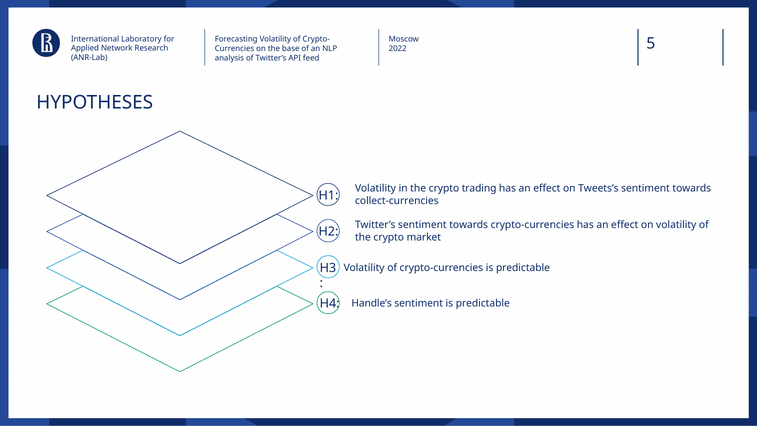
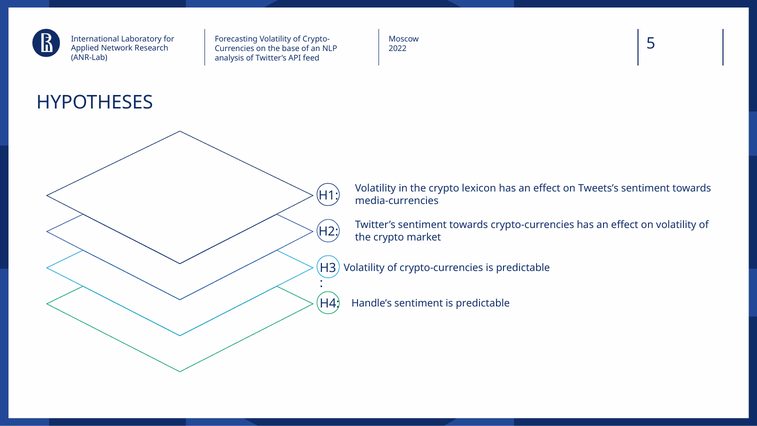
trading: trading -> lexicon
collect-currencies: collect-currencies -> media-currencies
